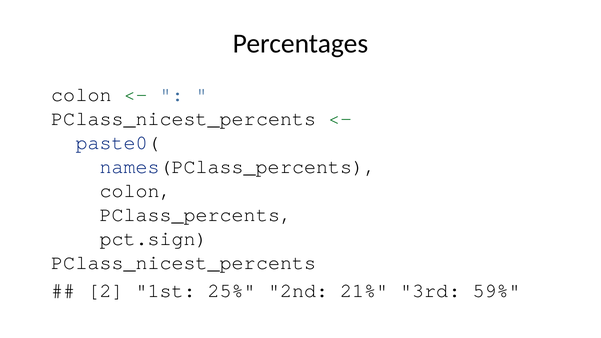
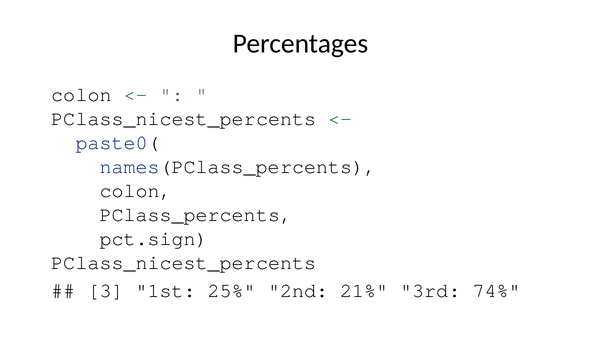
2: 2 -> 3
59%: 59% -> 74%
